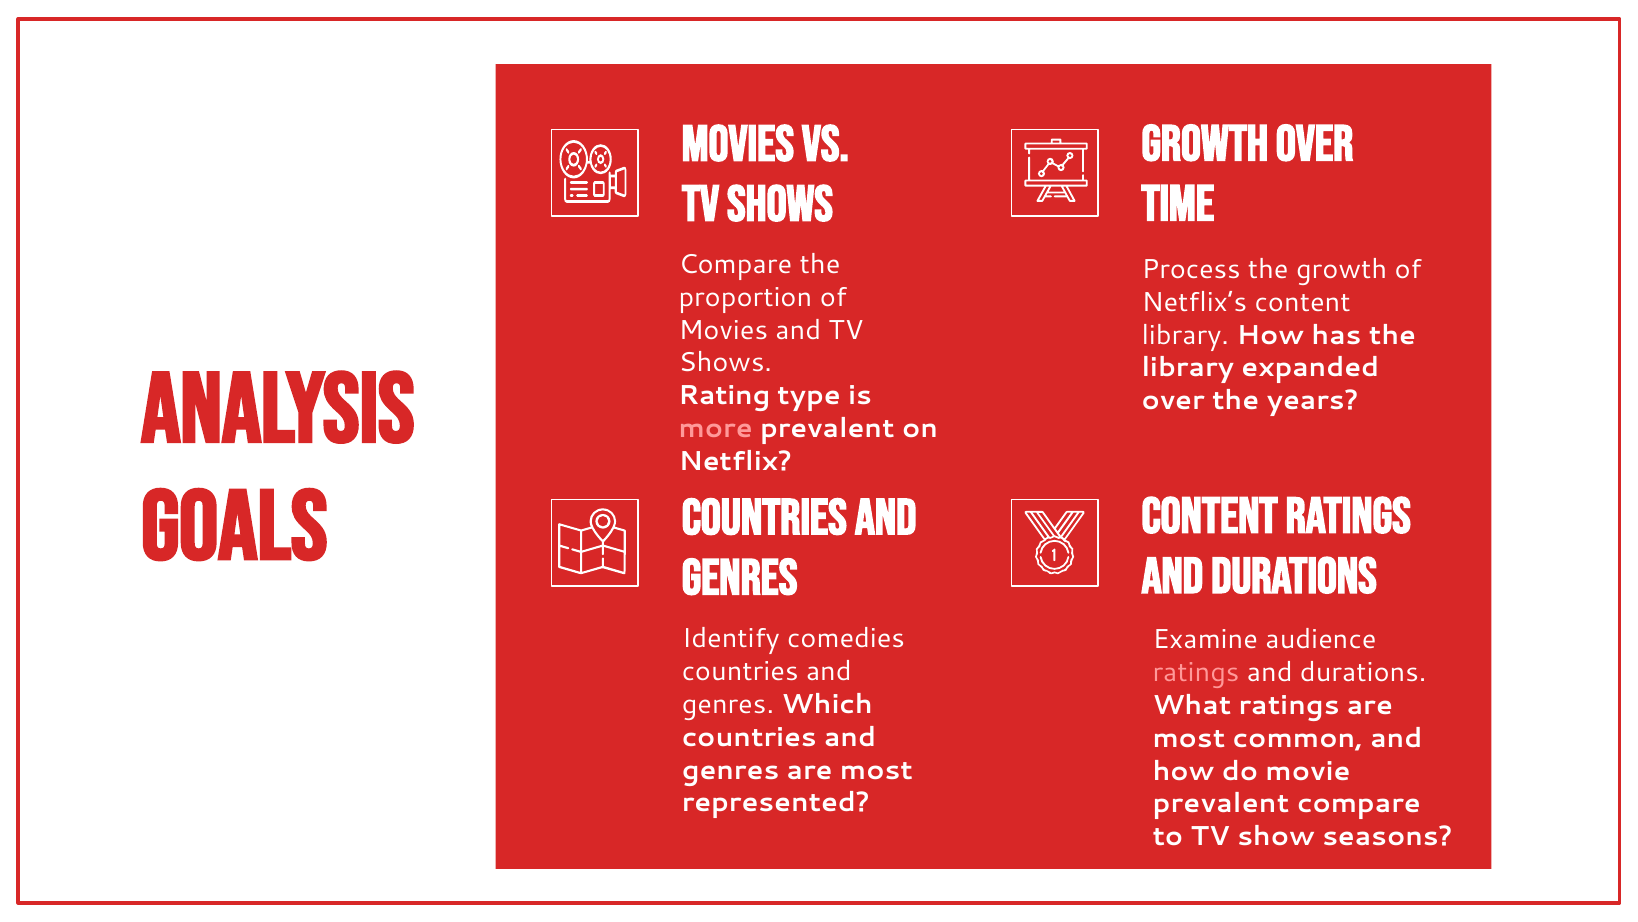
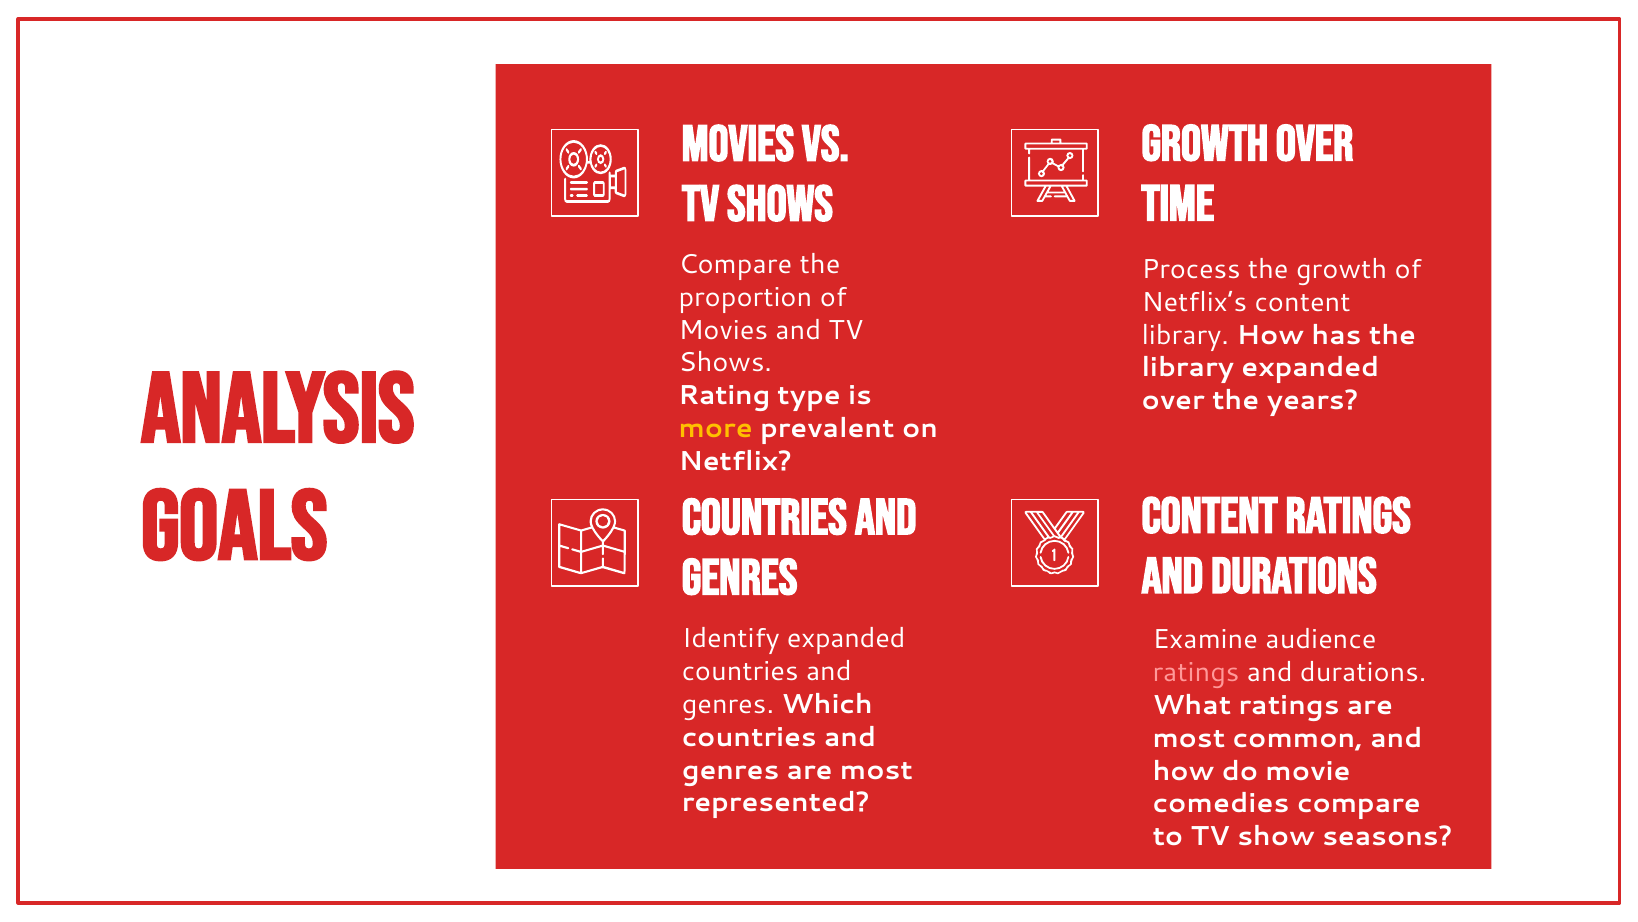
more colour: pink -> yellow
Identify comedies: comedies -> expanded
prevalent at (1221, 803): prevalent -> comedies
